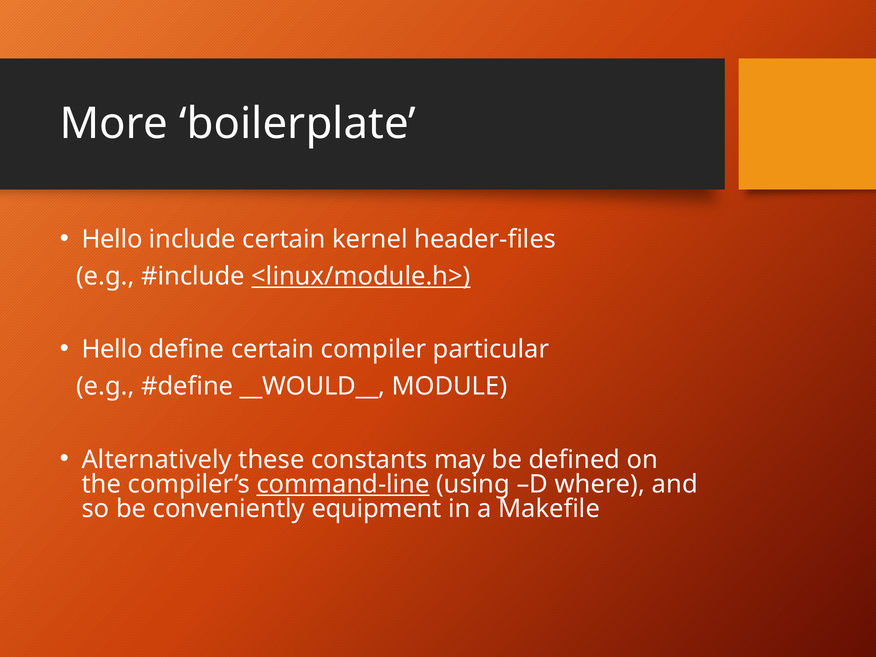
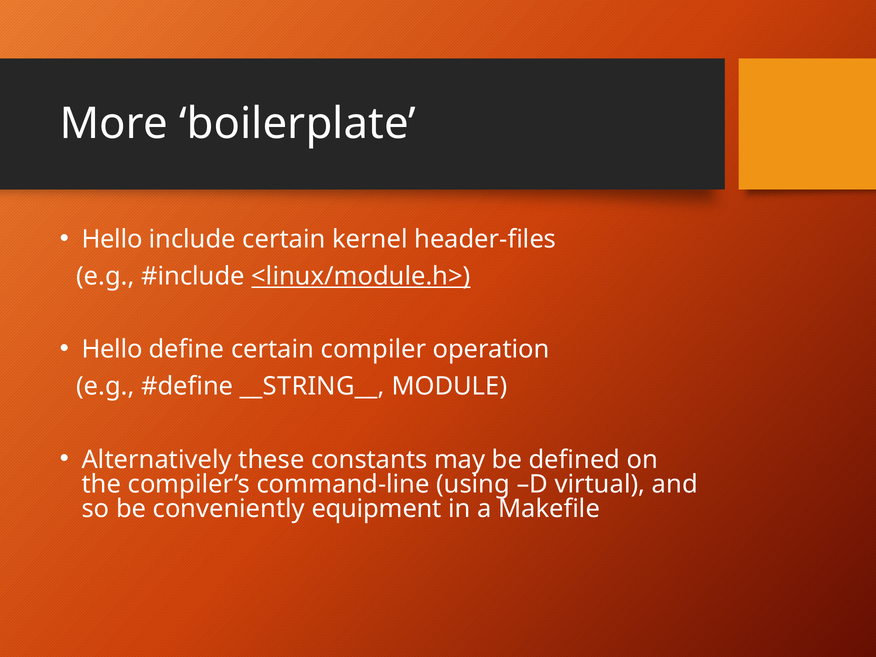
particular: particular -> operation
__WOULD__: __WOULD__ -> __STRING__
command-line underline: present -> none
where: where -> virtual
